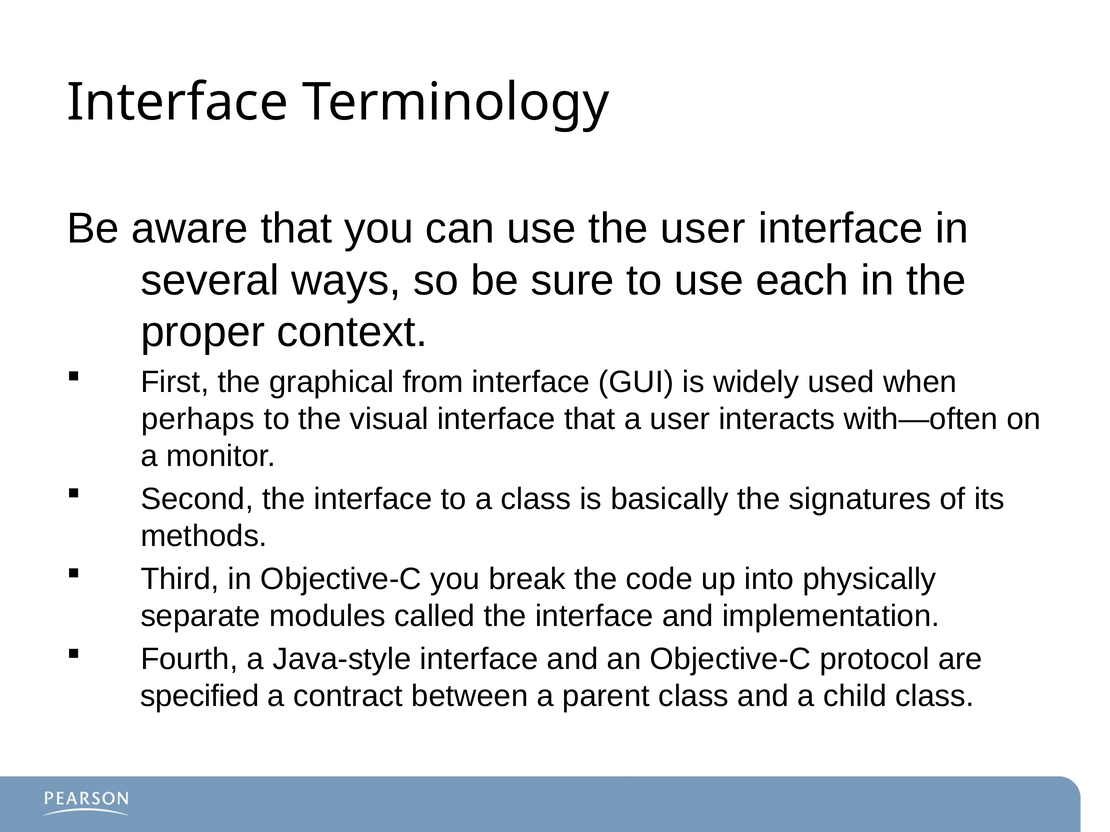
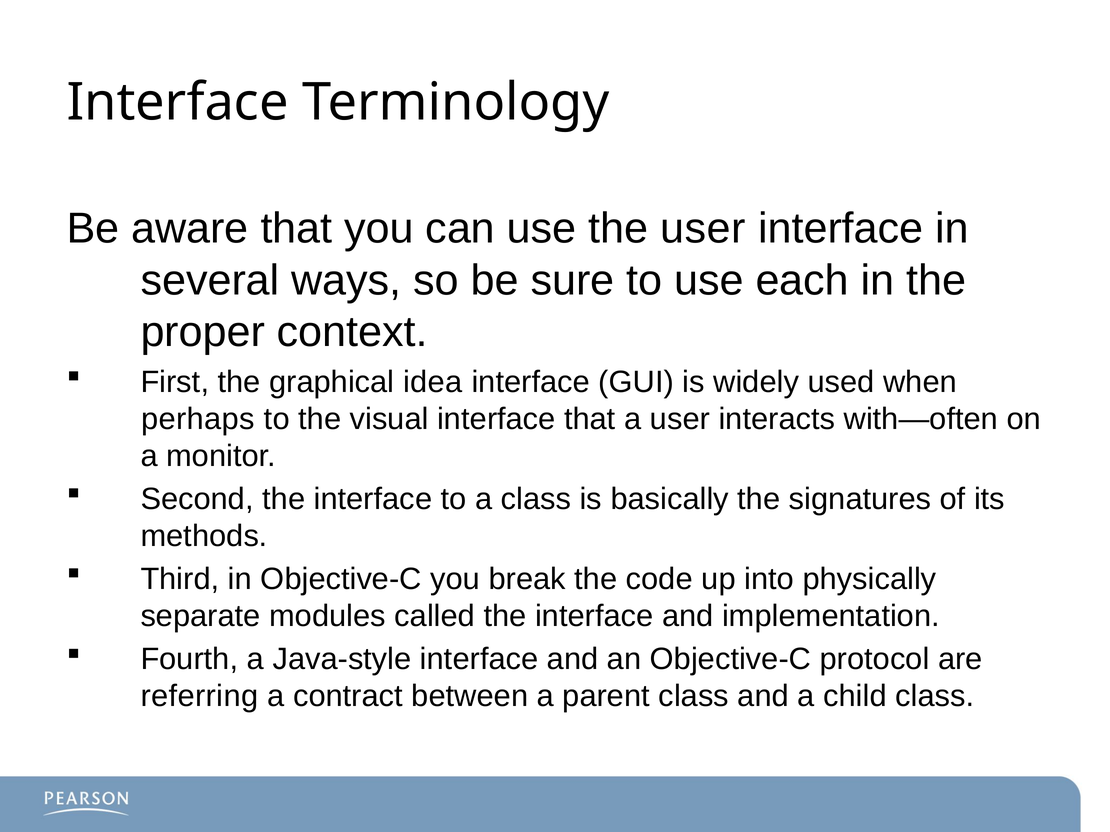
from: from -> idea
specified: specified -> referring
